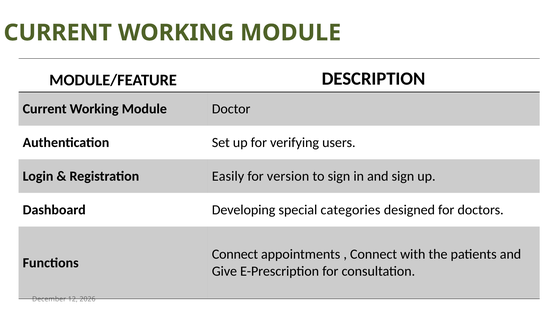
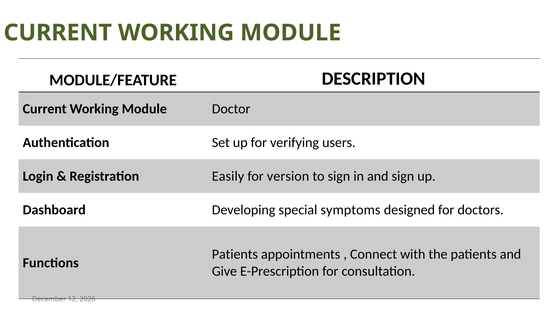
categories: categories -> symptoms
Connect at (235, 255): Connect -> Patients
